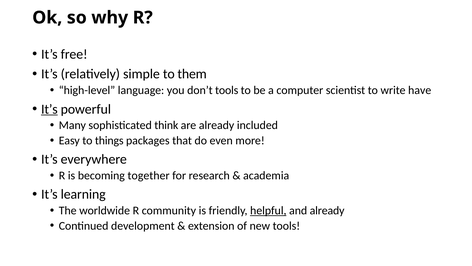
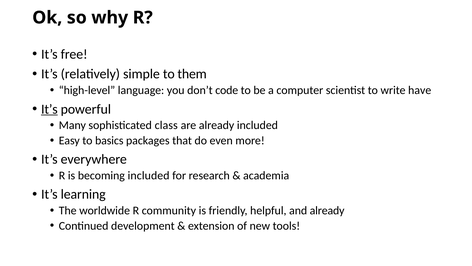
don’t tools: tools -> code
think: think -> class
things: things -> basics
becoming together: together -> included
helpful underline: present -> none
